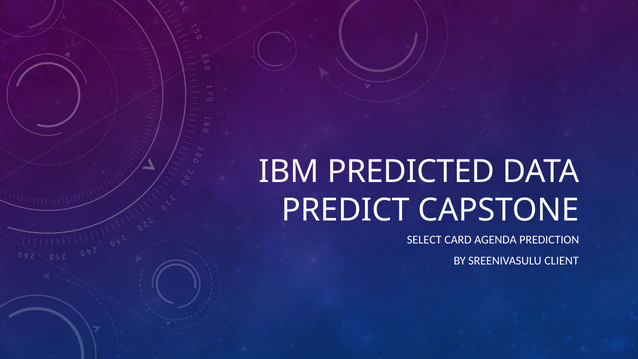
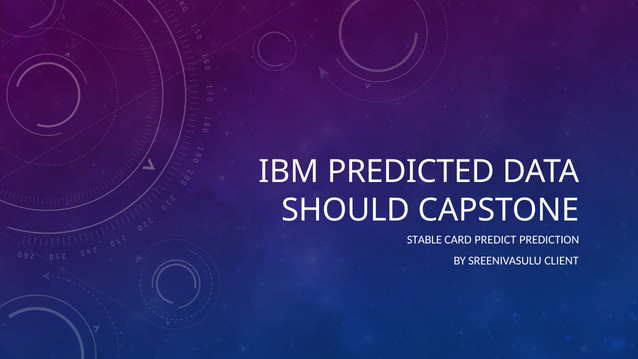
PREDICT: PREDICT -> SHOULD
SELECT: SELECT -> STABLE
AGENDA: AGENDA -> PREDICT
